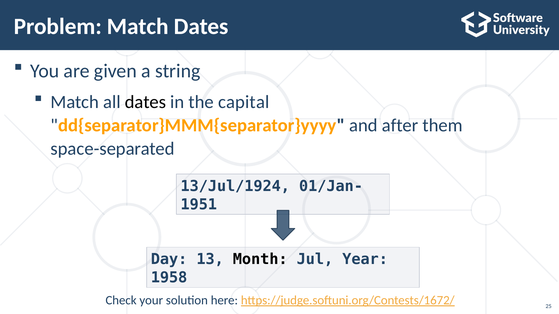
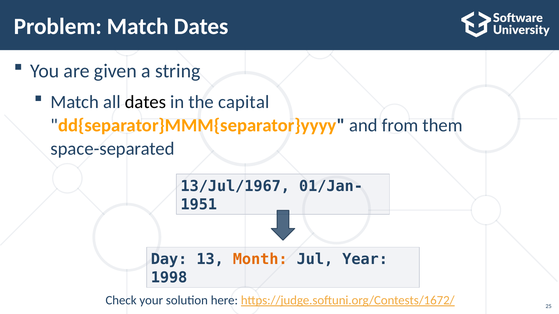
after: after -> from
13/Jul/1924: 13/Jul/1924 -> 13/Jul/1967
Month colour: black -> orange
1958: 1958 -> 1998
